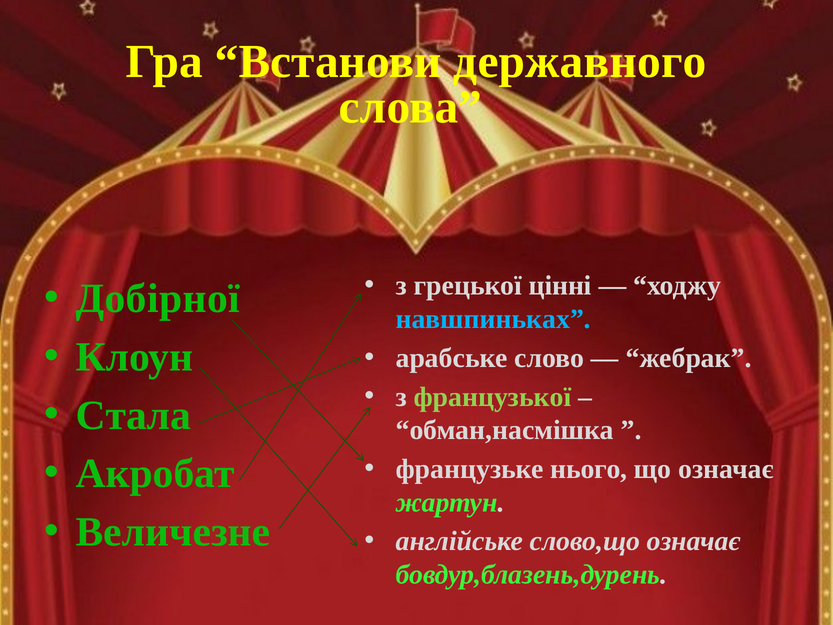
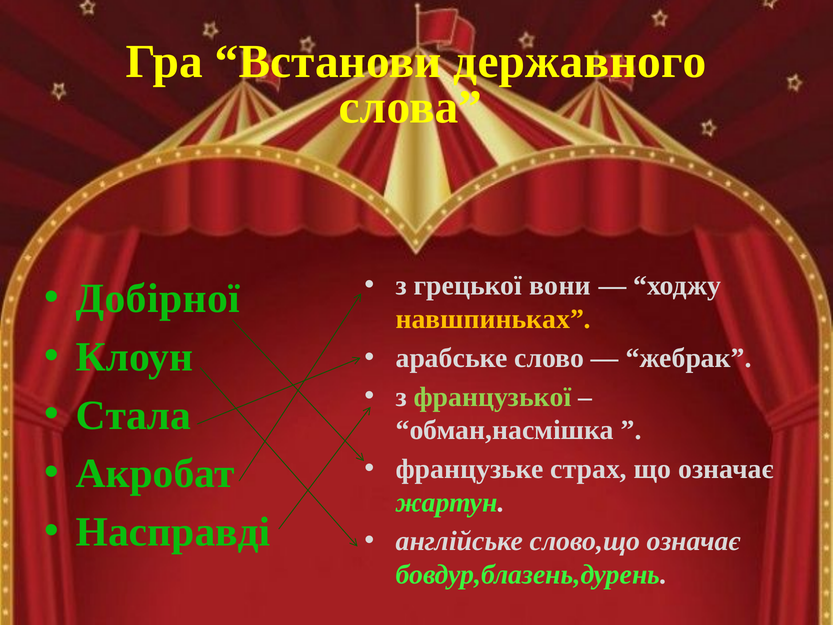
цінні: цінні -> вони
навшпиньках colour: light blue -> yellow
нього: нього -> страх
Величезне: Величезне -> Насправді
